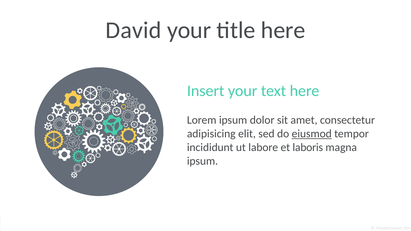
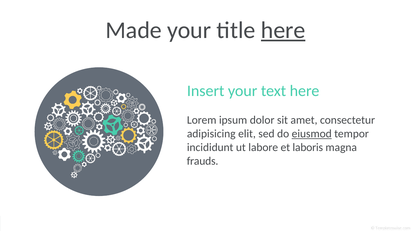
David: David -> Made
here at (283, 30) underline: none -> present
ipsum at (202, 161): ipsum -> frauds
